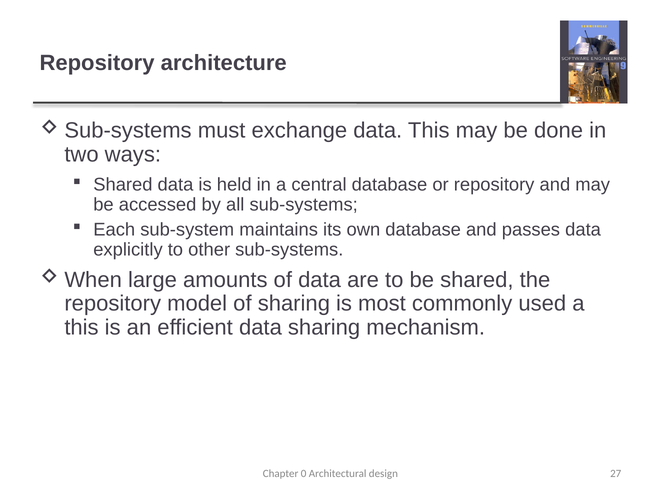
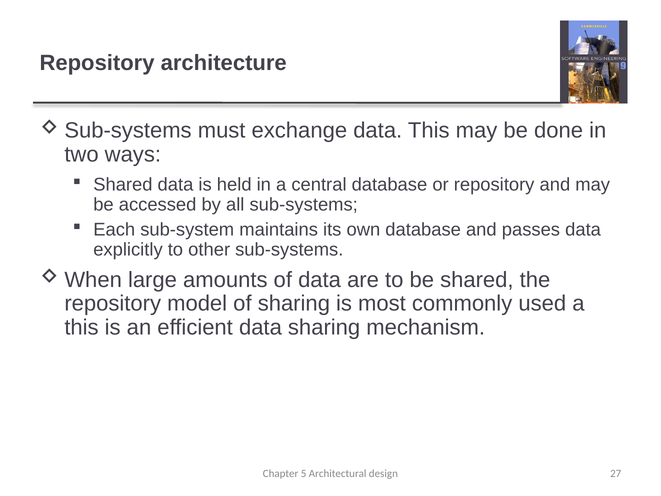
0: 0 -> 5
